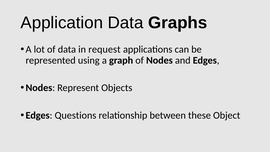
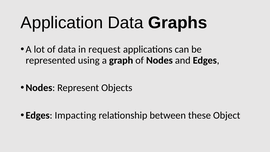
Questions: Questions -> Impacting
